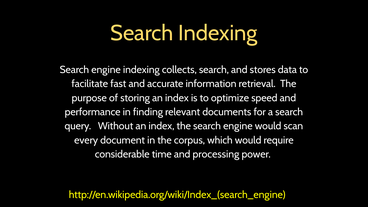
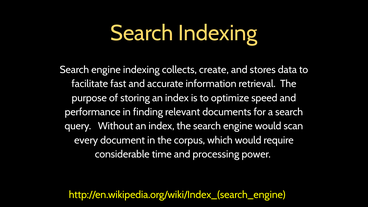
collects search: search -> create
